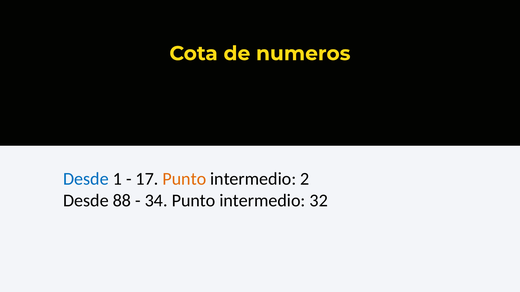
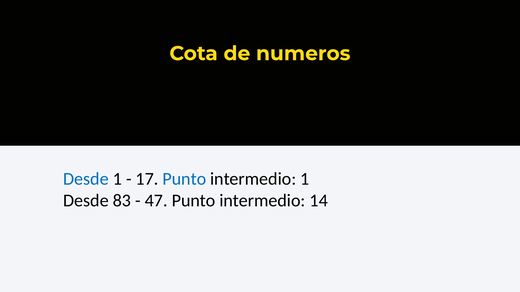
Punto at (184, 179) colour: orange -> blue
intermedio 2: 2 -> 1
88: 88 -> 83
34: 34 -> 47
32: 32 -> 14
